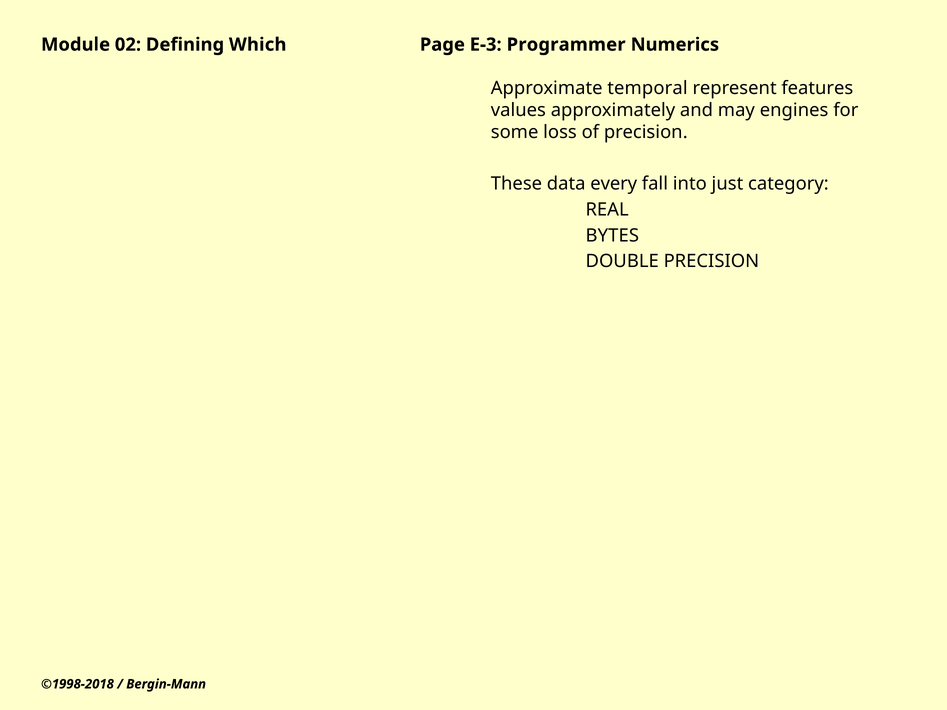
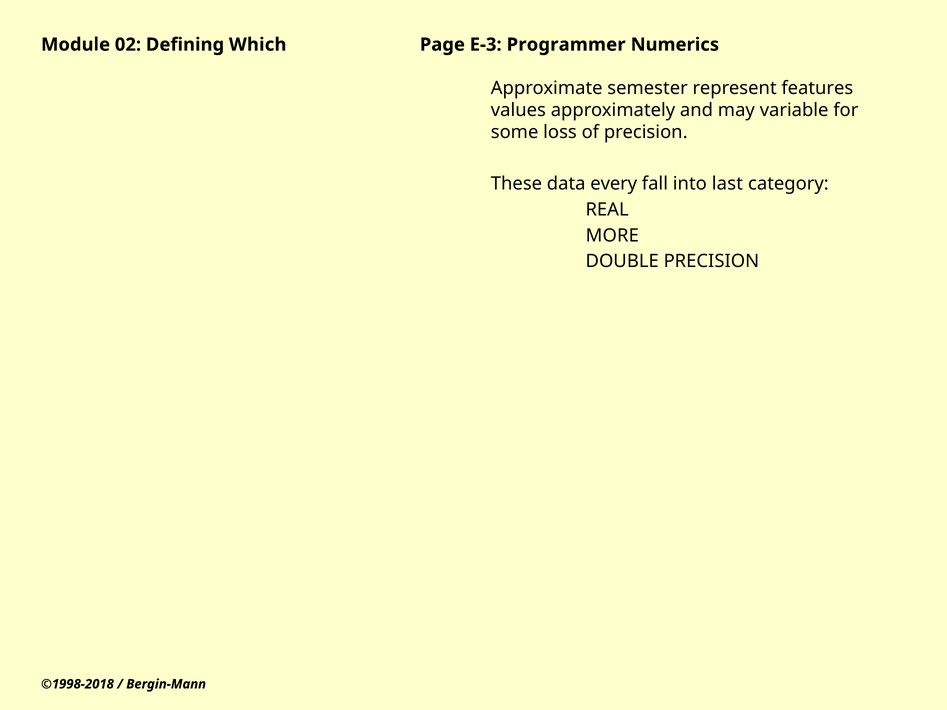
temporal: temporal -> semester
engines: engines -> variable
just: just -> last
BYTES: BYTES -> MORE
